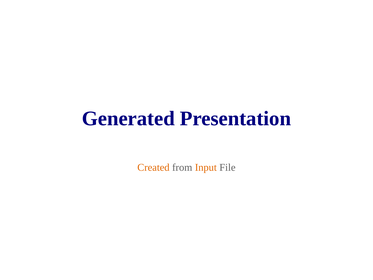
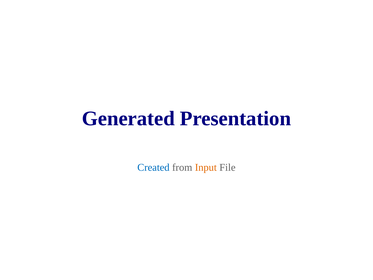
Created colour: orange -> blue
